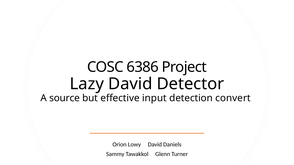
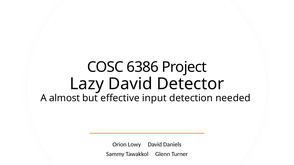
source: source -> almost
convert: convert -> needed
